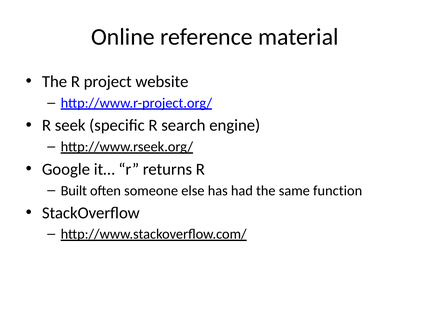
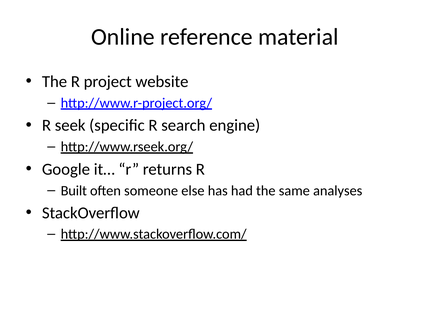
function: function -> analyses
